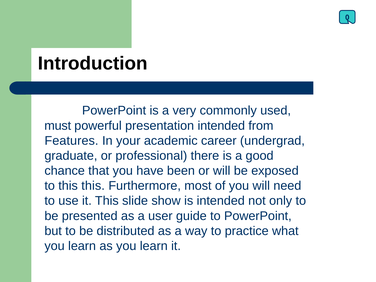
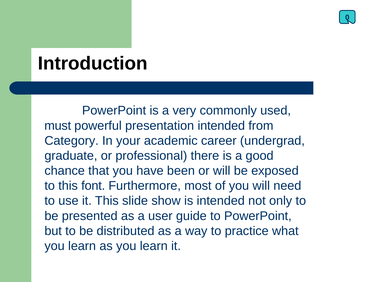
Features: Features -> Category
this this: this -> font
